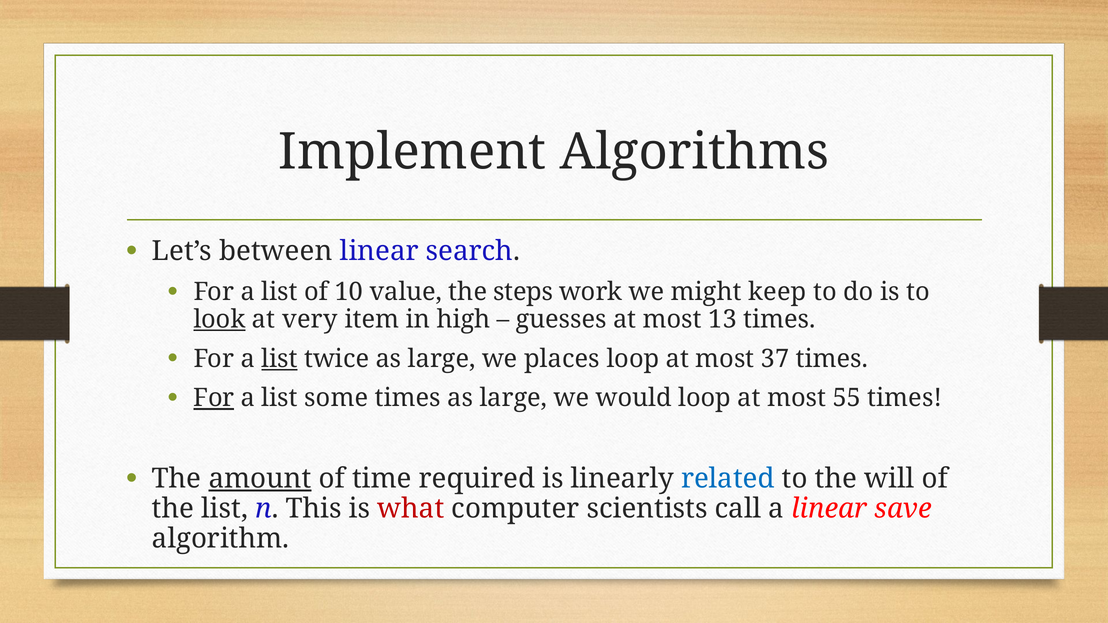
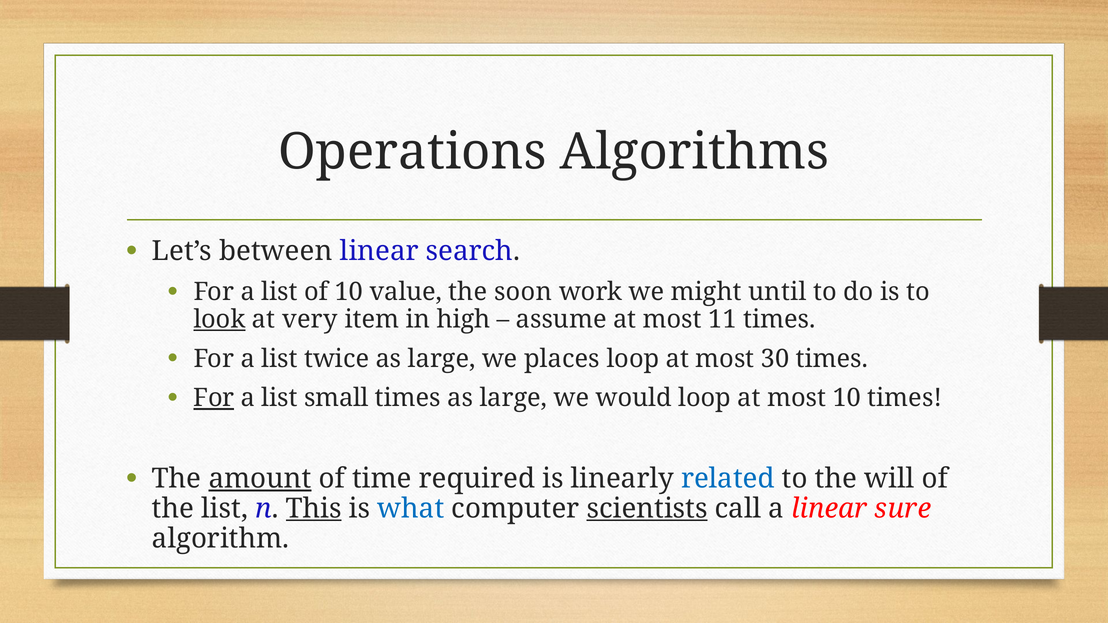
Implement: Implement -> Operations
steps: steps -> soon
keep: keep -> until
guesses: guesses -> assume
13: 13 -> 11
list at (280, 359) underline: present -> none
37: 37 -> 30
some: some -> small
most 55: 55 -> 10
This underline: none -> present
what colour: red -> blue
scientists underline: none -> present
save: save -> sure
